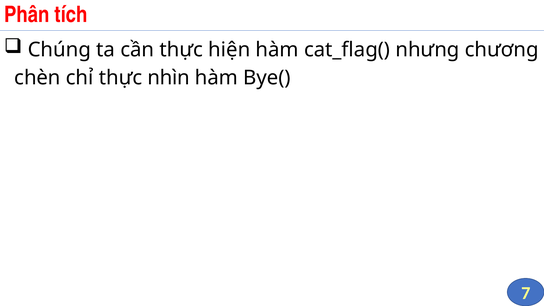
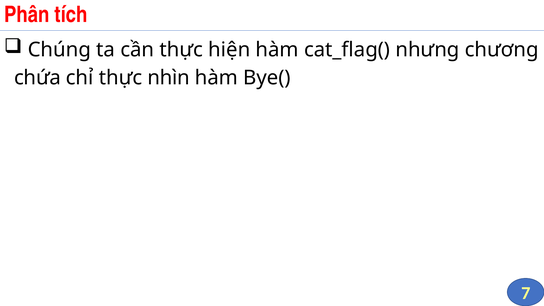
chèn: chèn -> chứa
